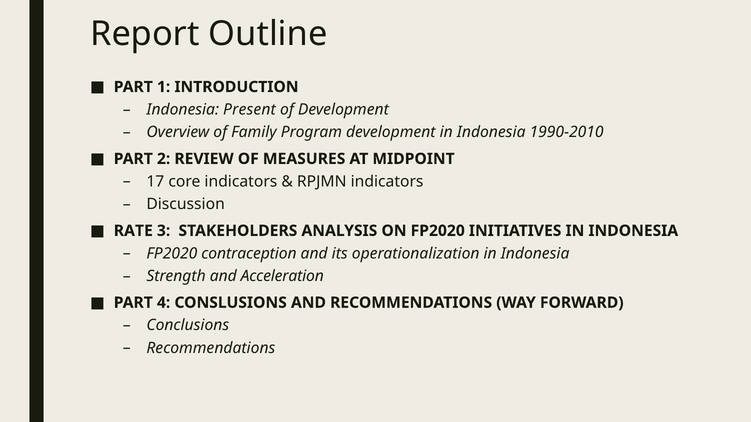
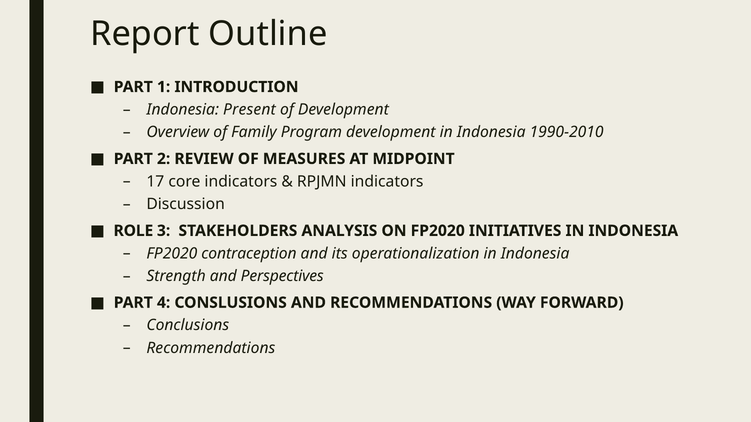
RATE: RATE -> ROLE
Acceleration: Acceleration -> Perspectives
